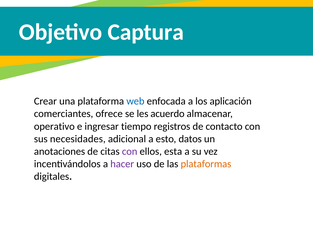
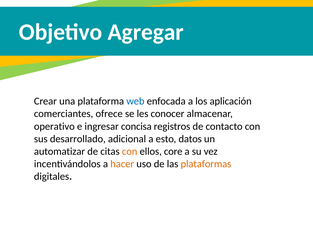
Captura: Captura -> Agregar
acuerdo: acuerdo -> conocer
tiempo: tiempo -> concisa
necesidades: necesidades -> desarrollado
anotaciones: anotaciones -> automatizar
con at (130, 151) colour: purple -> orange
esta: esta -> core
hacer colour: purple -> orange
